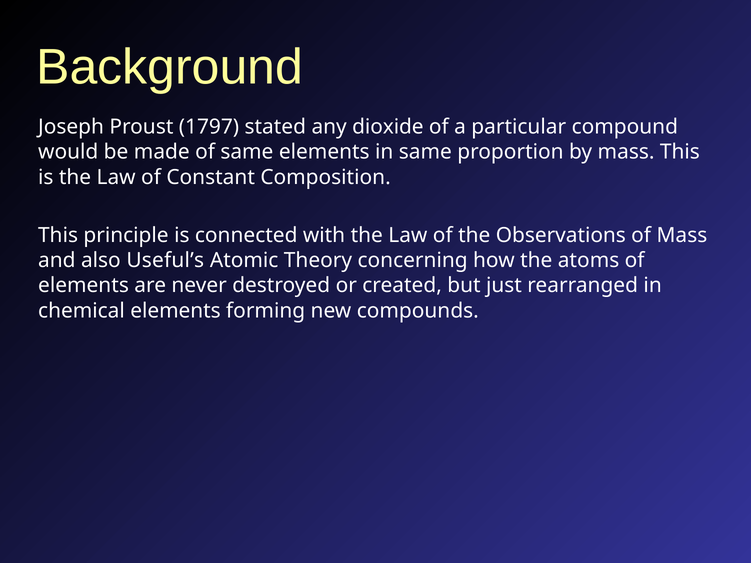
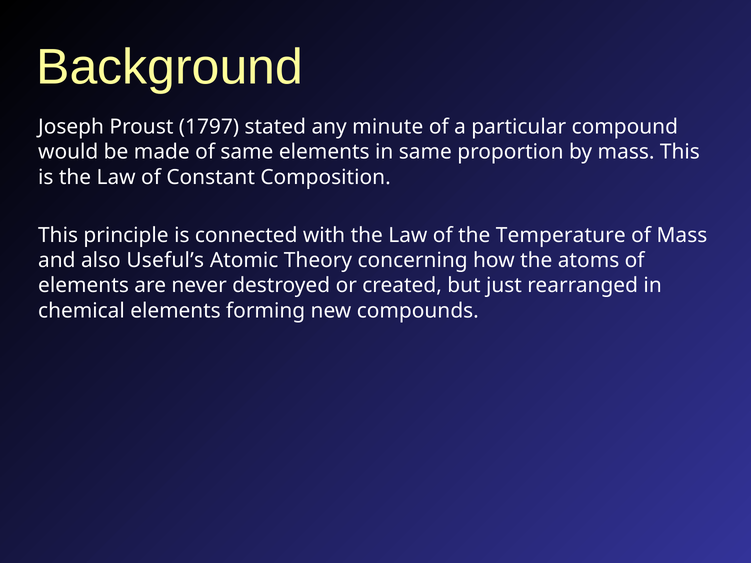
dioxide: dioxide -> minute
Observations: Observations -> Temperature
